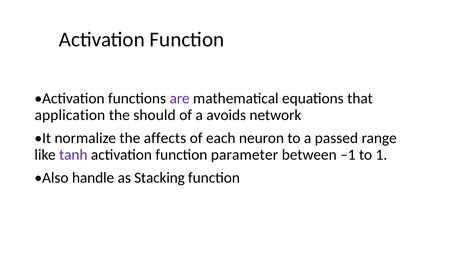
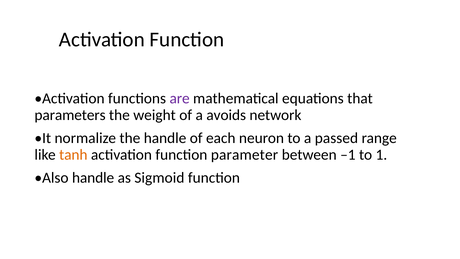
application: application -> parameters
should: should -> weight
the affects: affects -> handle
tanh colour: purple -> orange
Stacking: Stacking -> Sigmoid
